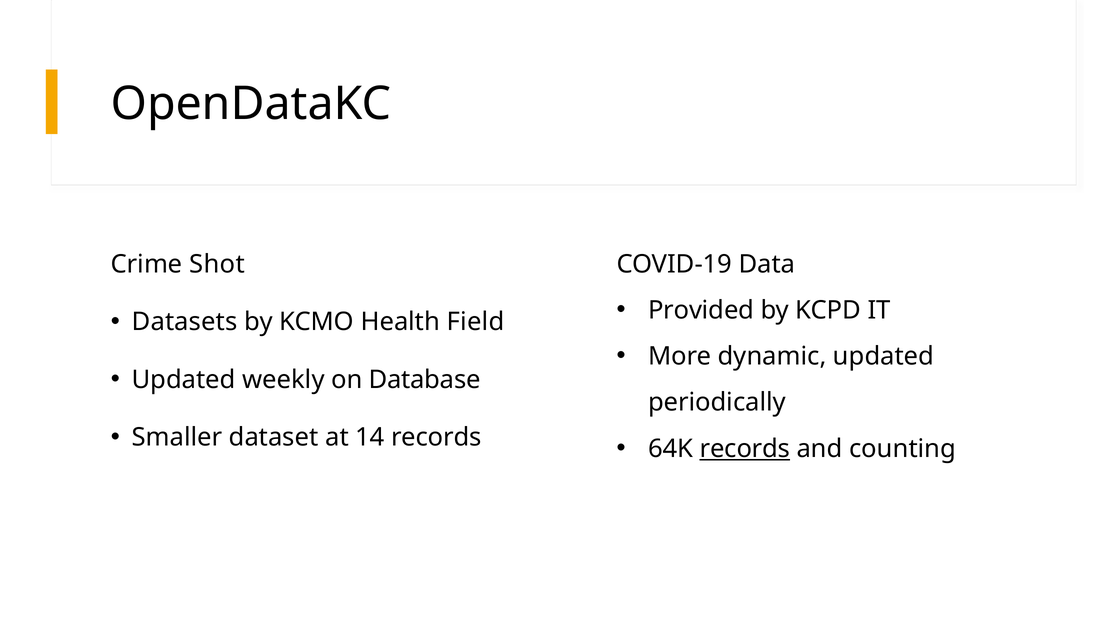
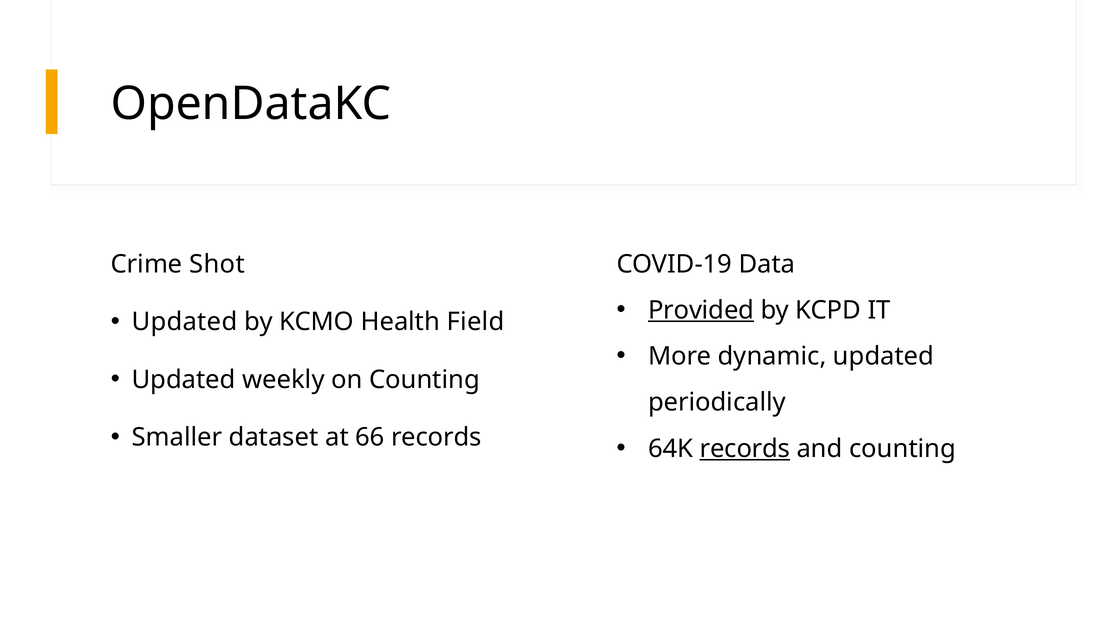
Provided underline: none -> present
Datasets at (185, 322): Datasets -> Updated
on Database: Database -> Counting
14: 14 -> 66
